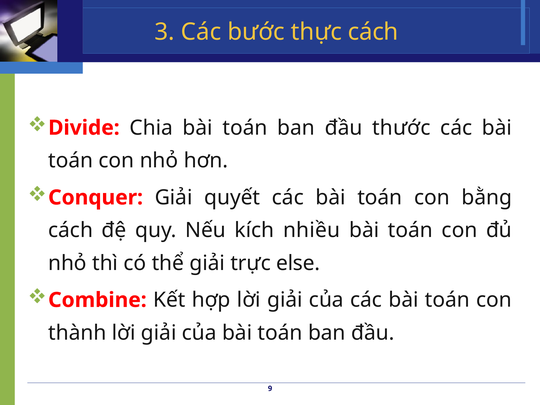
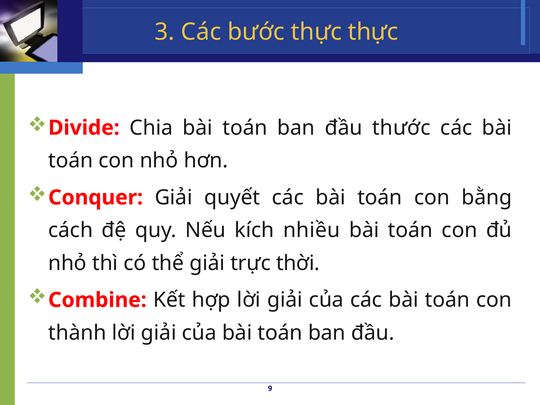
thực cách: cách -> thực
else: else -> thời
